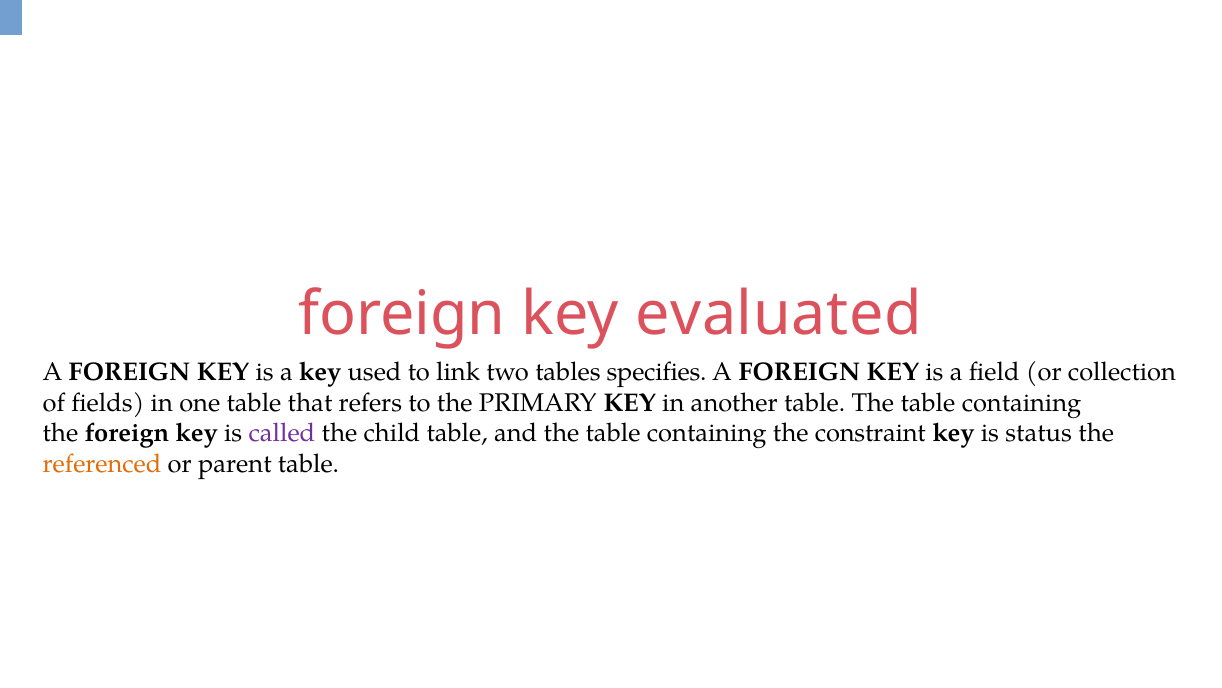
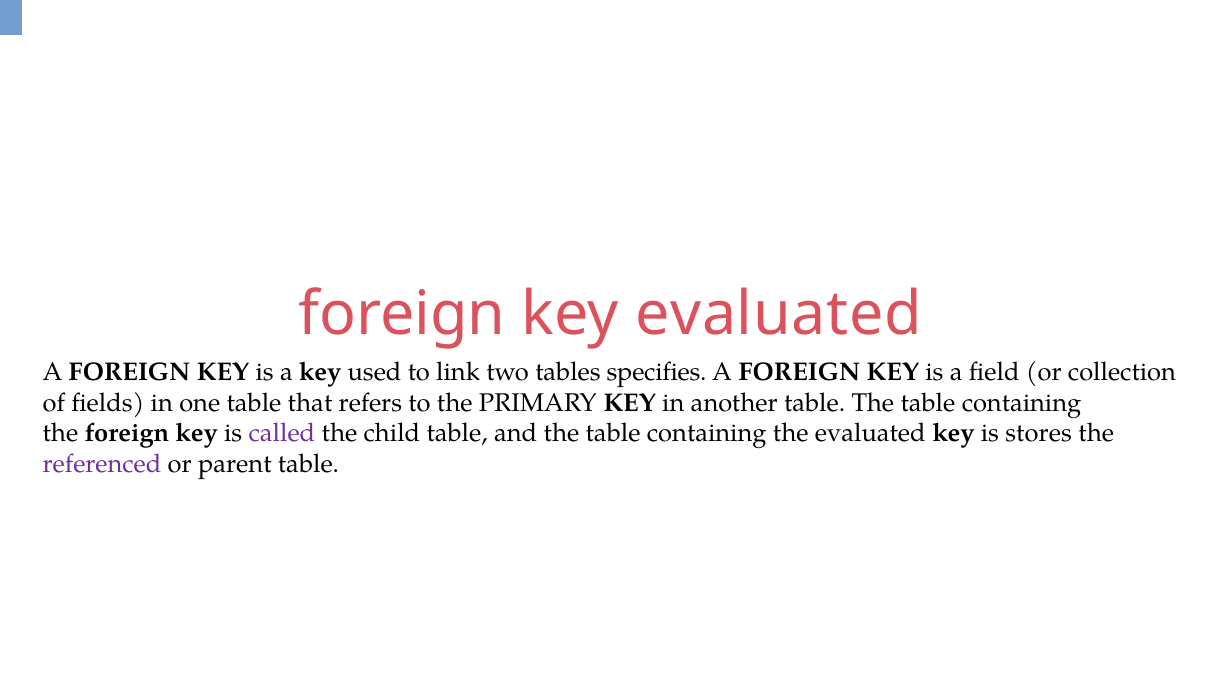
the constraint: constraint -> evaluated
status: status -> stores
referenced colour: orange -> purple
